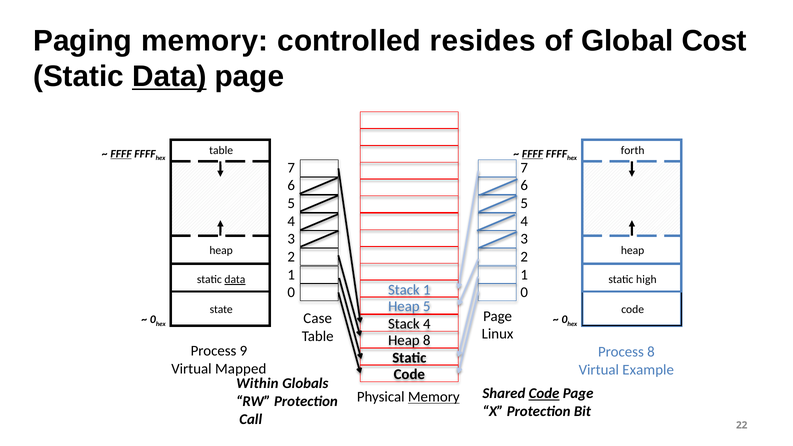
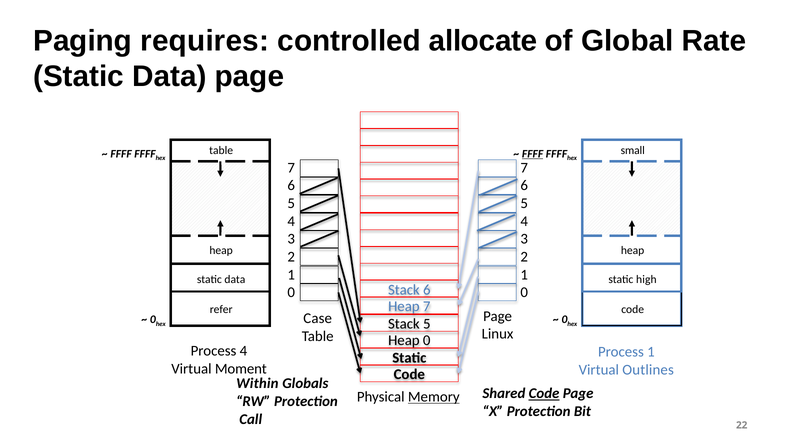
Paging memory: memory -> requires
resides: resides -> allocate
Cost: Cost -> Rate
Data at (169, 76) underline: present -> none
forth: forth -> small
FFFF at (121, 154) underline: present -> none
data at (235, 280) underline: present -> none
Stack 1: 1 -> 6
Heap 5: 5 -> 7
state: state -> refer
Stack 4: 4 -> 5
Heap 8: 8 -> 0
Process 9: 9 -> 4
Process 8: 8 -> 1
Mapped: Mapped -> Moment
Example: Example -> Outlines
